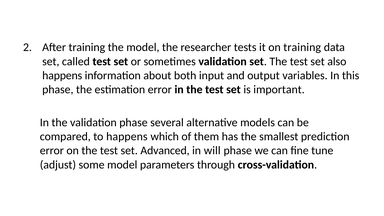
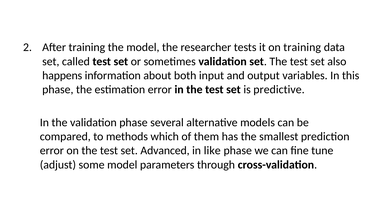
important: important -> predictive
to happens: happens -> methods
will: will -> like
